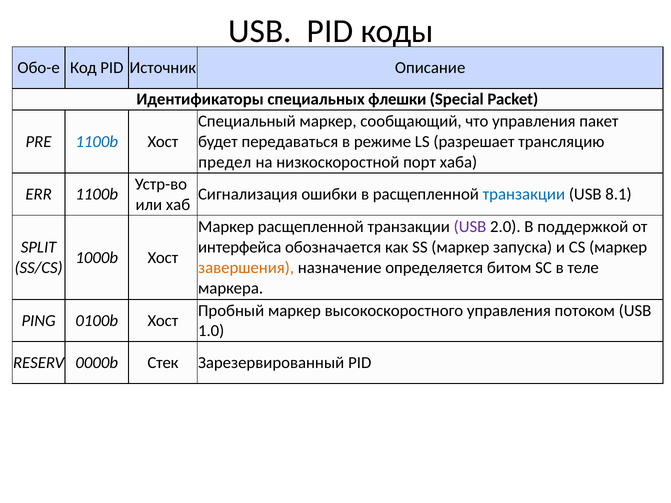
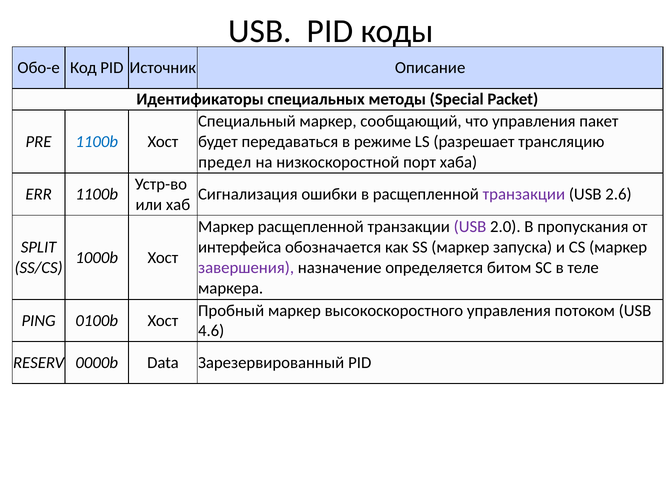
флешки: флешки -> методы
транзакции at (524, 194) colour: blue -> purple
8.1: 8.1 -> 2.6
поддержкой: поддержкой -> пропускания
завершения colour: orange -> purple
1.0: 1.0 -> 4.6
Стек: Стек -> Data
